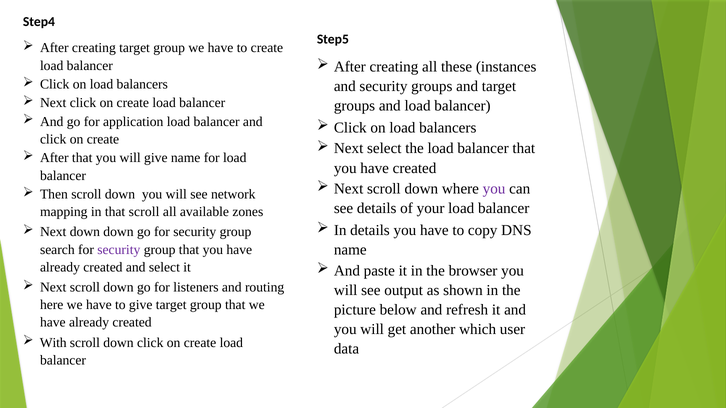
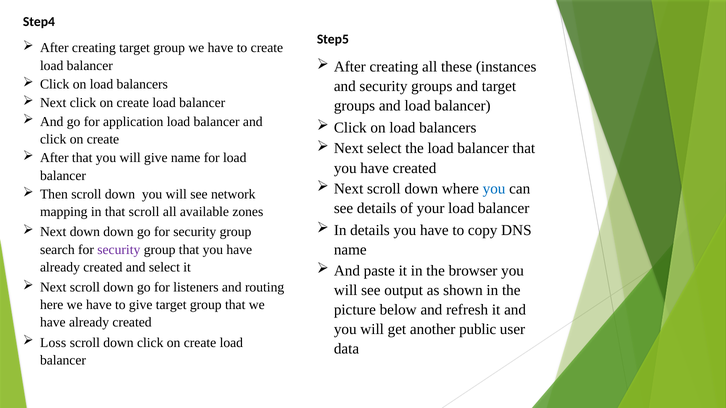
you at (494, 189) colour: purple -> blue
which: which -> public
With: With -> Loss
